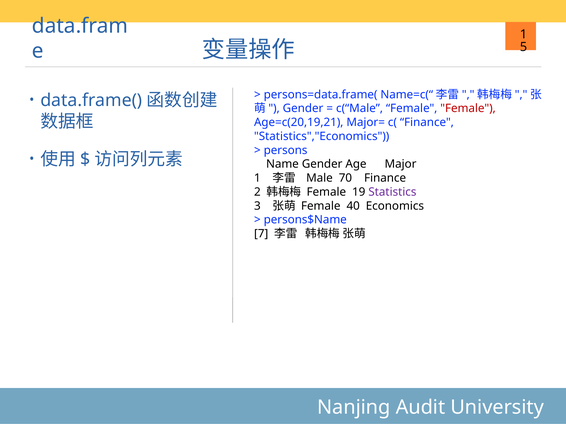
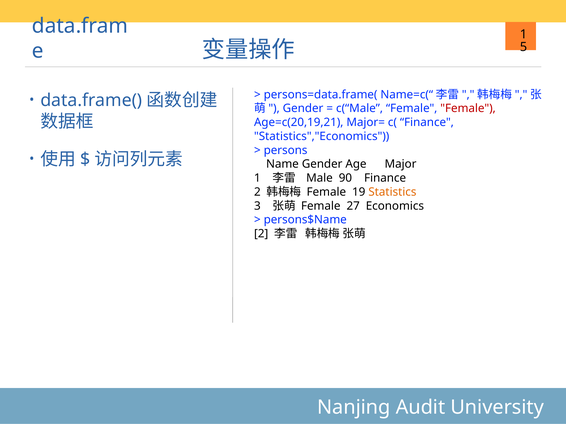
70: 70 -> 90
Statistics colour: purple -> orange
40: 40 -> 27
7 at (261, 234): 7 -> 2
